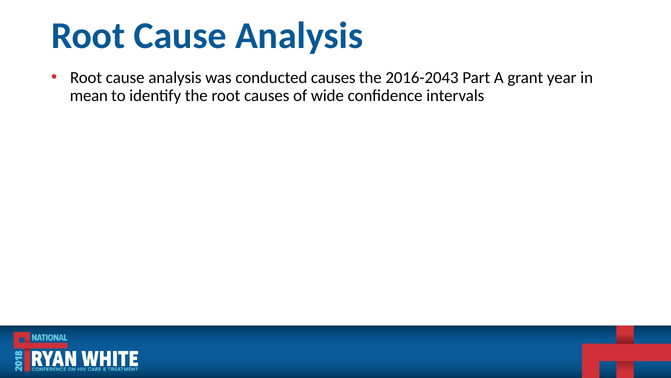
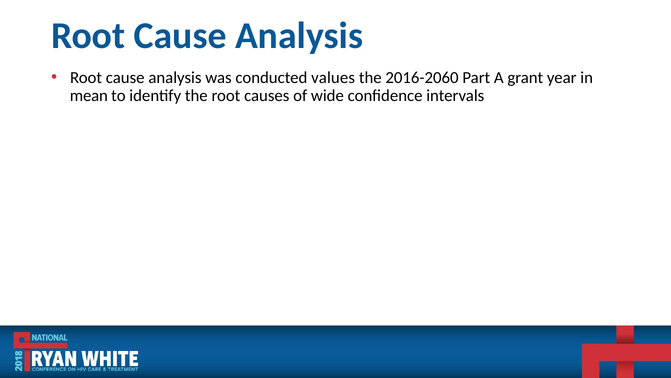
conducted causes: causes -> values
2016-2043: 2016-2043 -> 2016-2060
